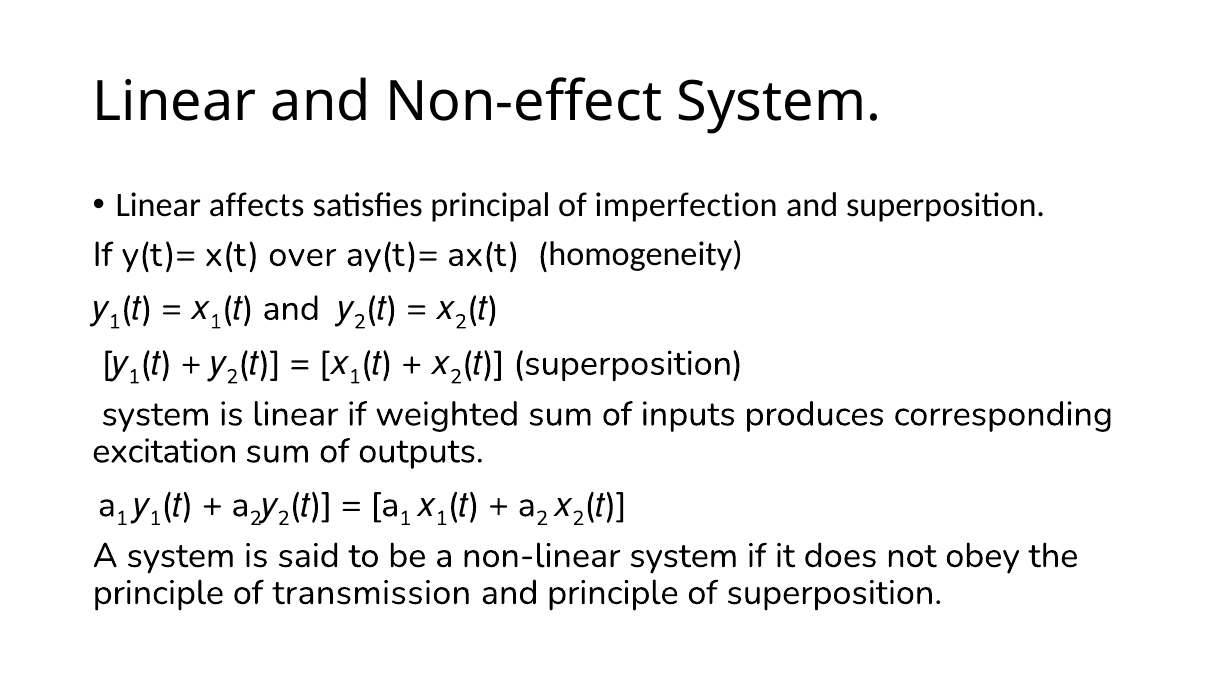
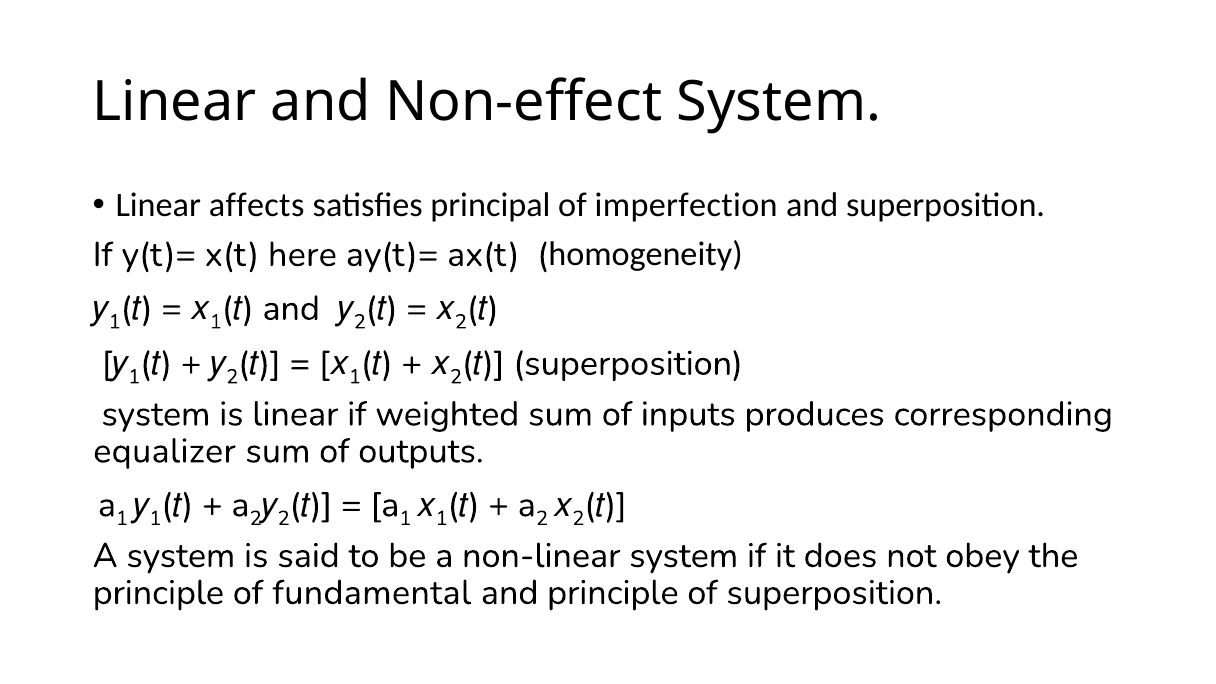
over: over -> here
excitation: excitation -> equalizer
transmission: transmission -> fundamental
